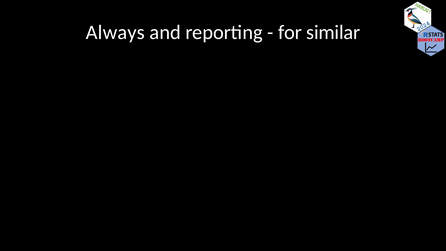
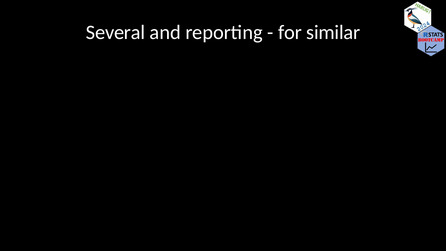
Always: Always -> Several
